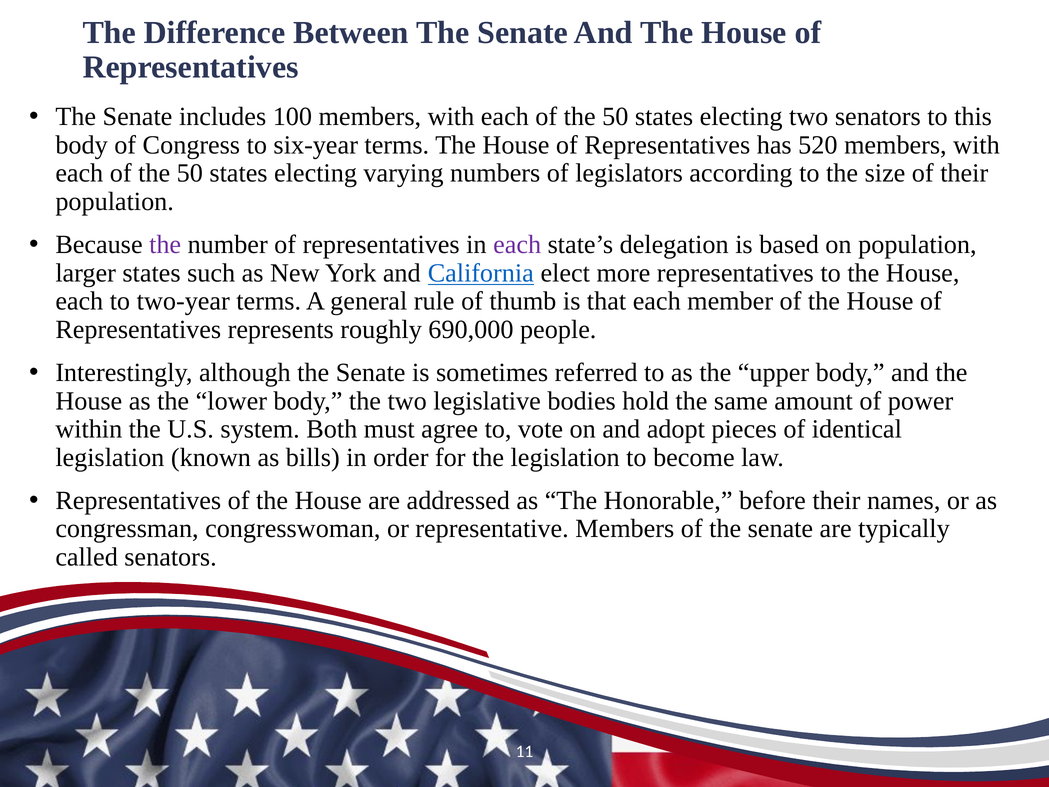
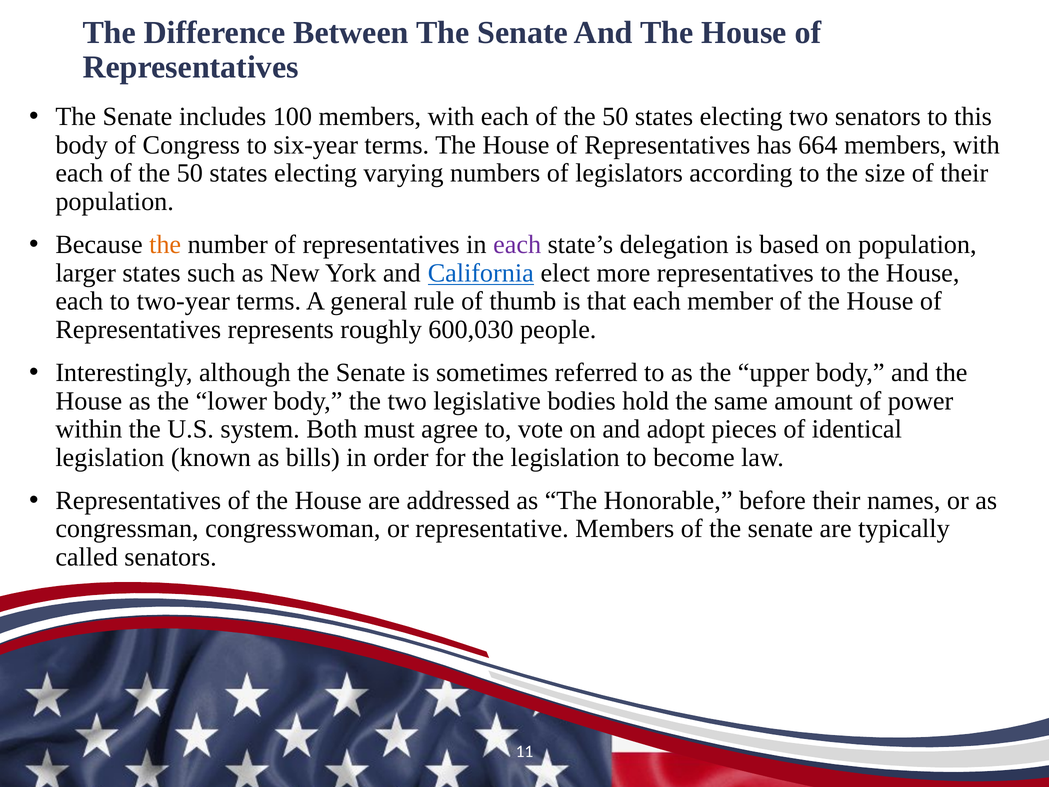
520: 520 -> 664
the at (165, 245) colour: purple -> orange
690,000: 690,000 -> 600,030
